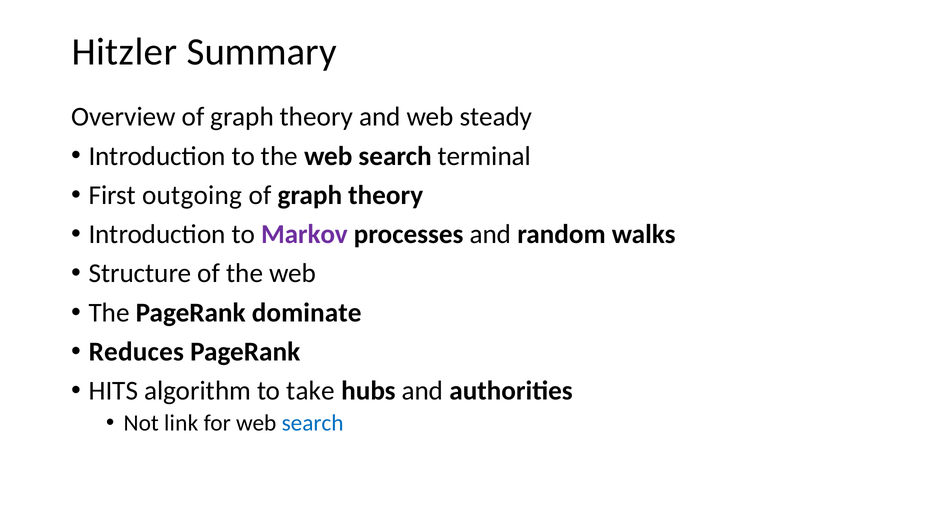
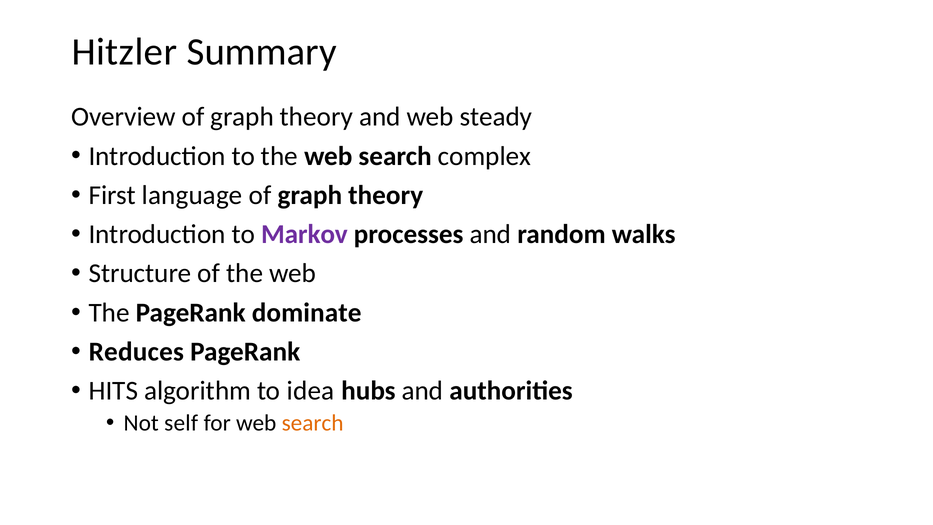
terminal: terminal -> complex
outgoing: outgoing -> language
take: take -> idea
link: link -> self
search at (313, 423) colour: blue -> orange
